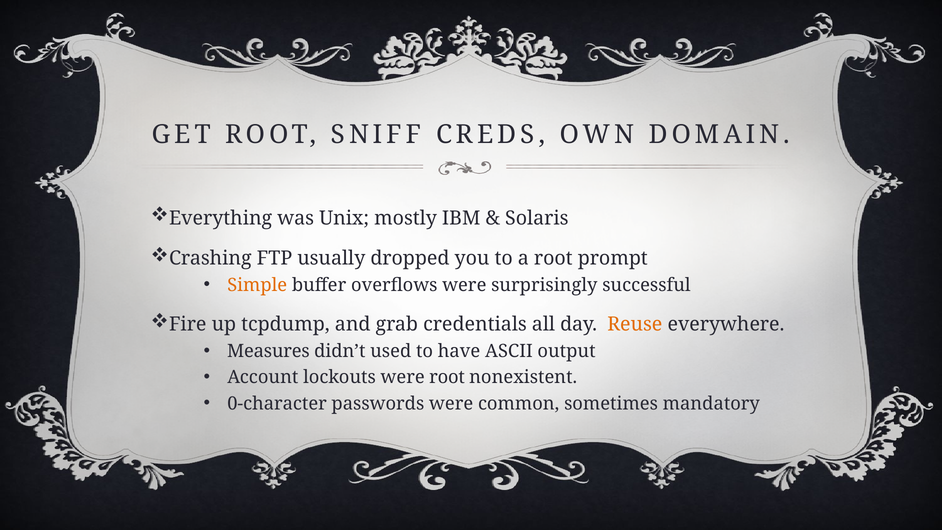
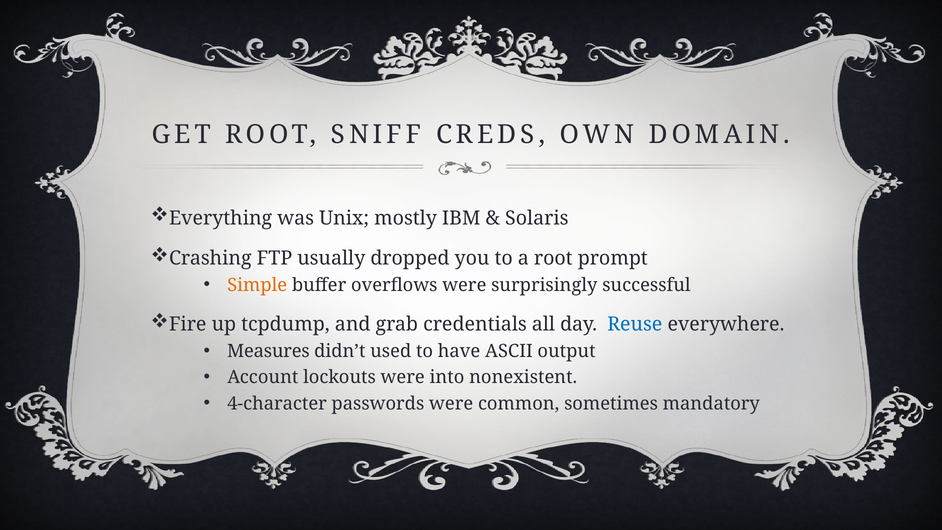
Reuse colour: orange -> blue
were root: root -> into
0-character: 0-character -> 4-character
